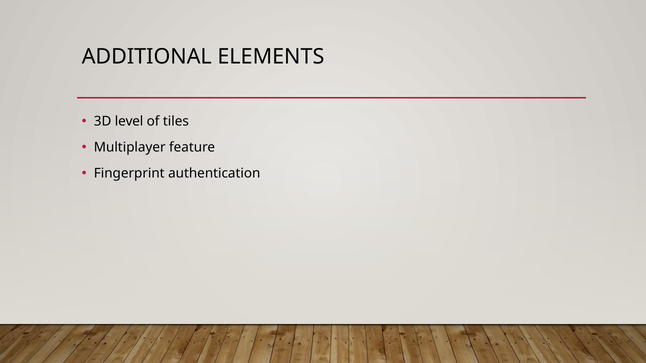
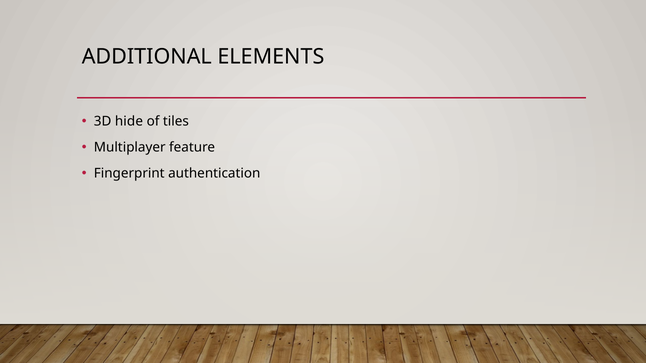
level: level -> hide
